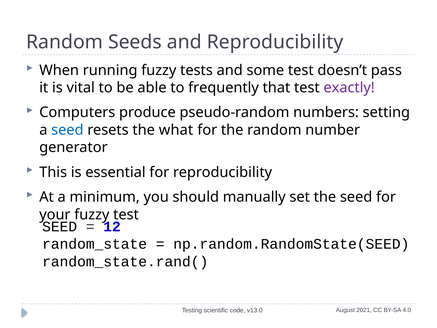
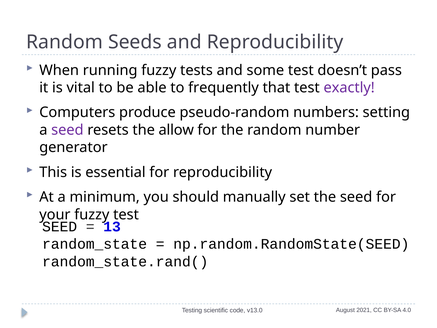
seed at (67, 130) colour: blue -> purple
what: what -> allow
12: 12 -> 13
